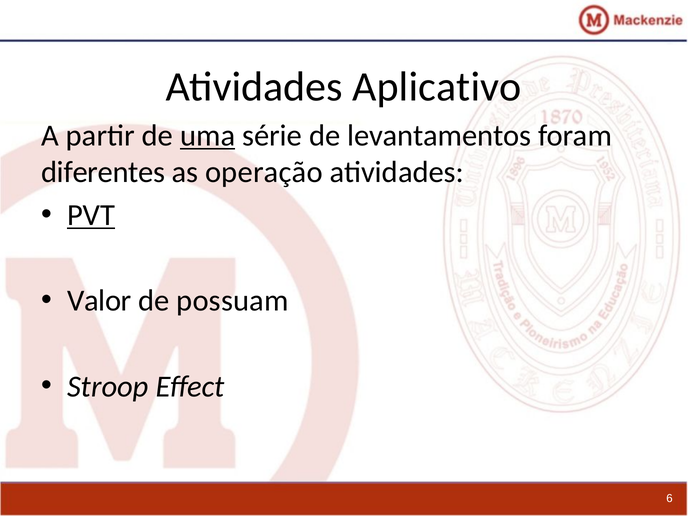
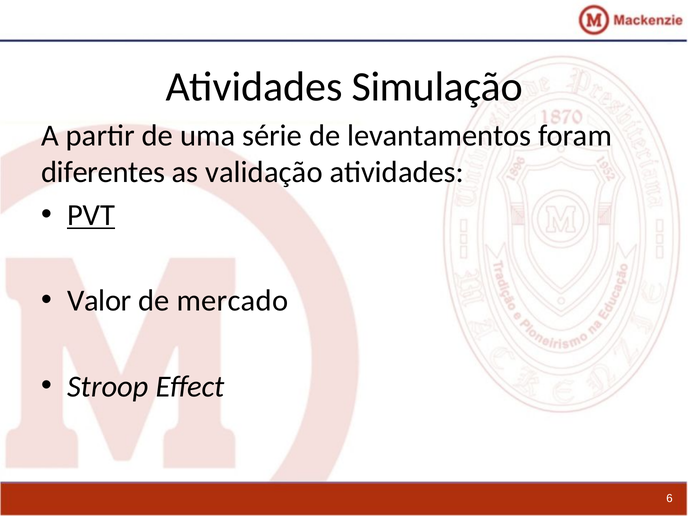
Aplicativo: Aplicativo -> Simulação
uma underline: present -> none
operação: operação -> validação
possuam: possuam -> mercado
